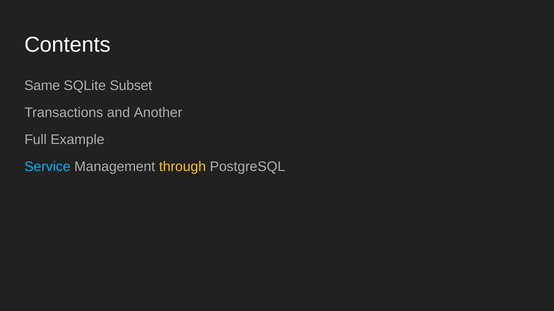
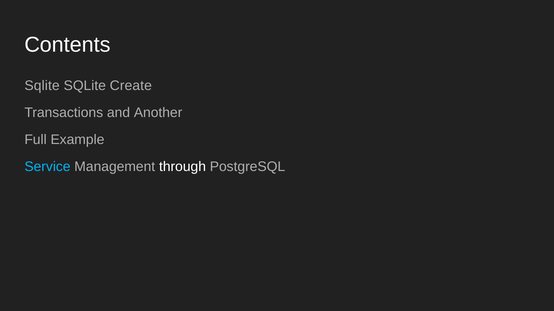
Same at (42, 86): Same -> Sqlite
Subset: Subset -> Create
through colour: yellow -> white
